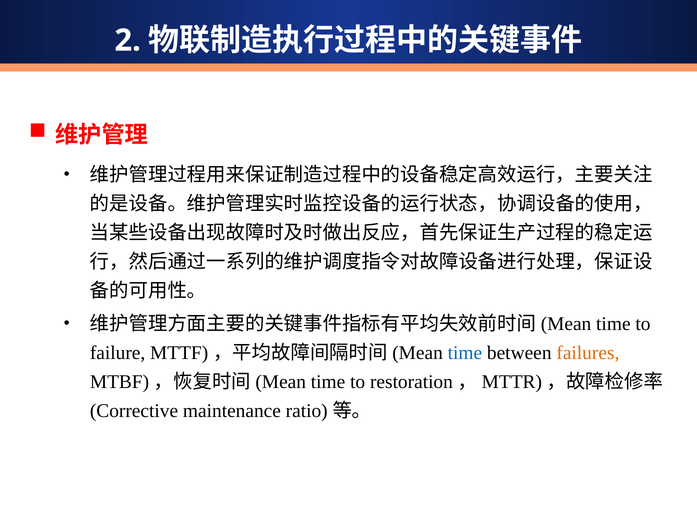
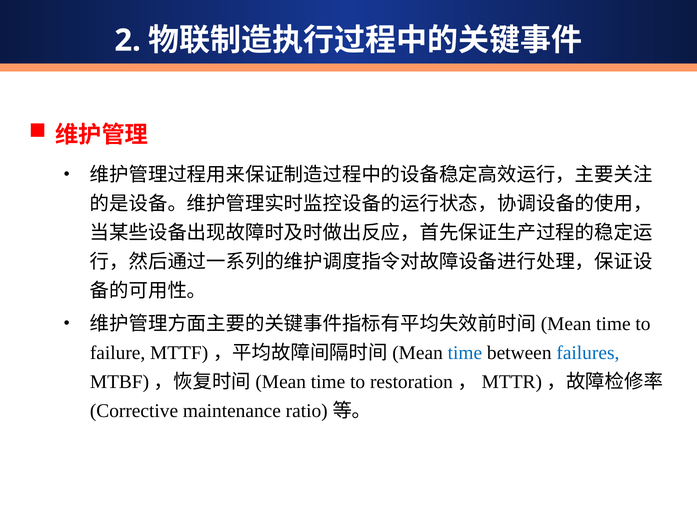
failures colour: orange -> blue
